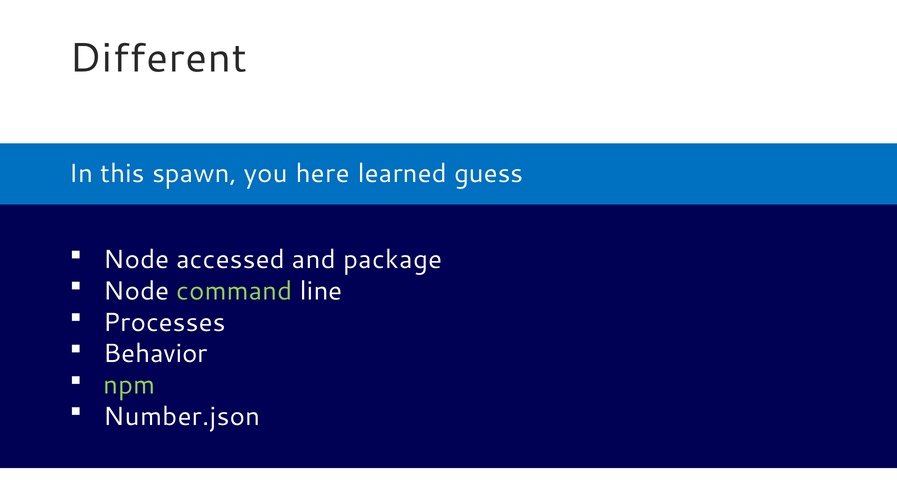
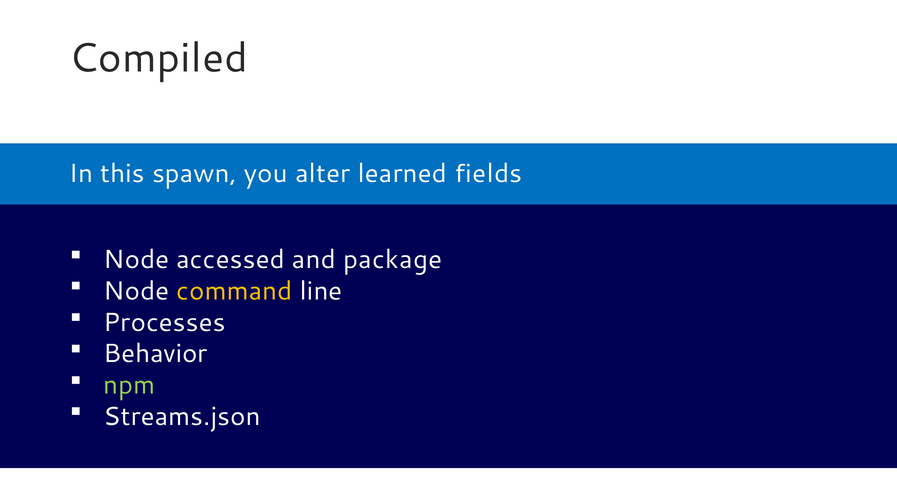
Different: Different -> Compiled
here: here -> alter
guess: guess -> fields
command colour: light green -> yellow
Number.json: Number.json -> Streams.json
